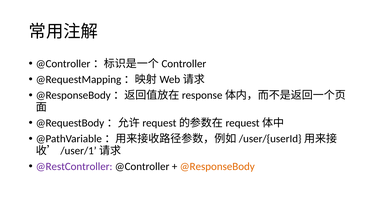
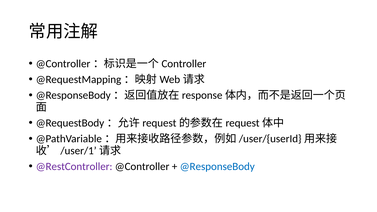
@ResponseBody colour: orange -> blue
